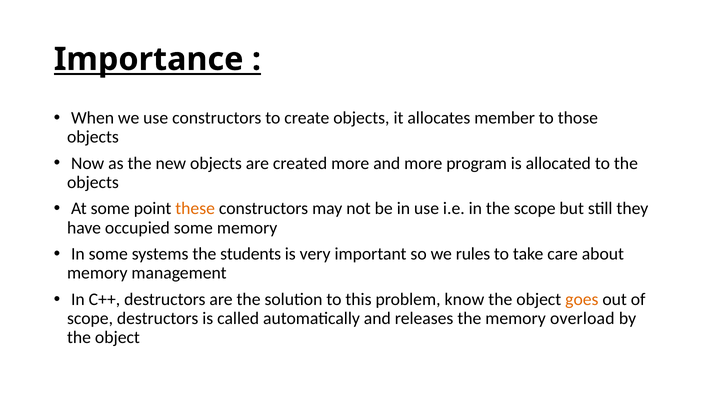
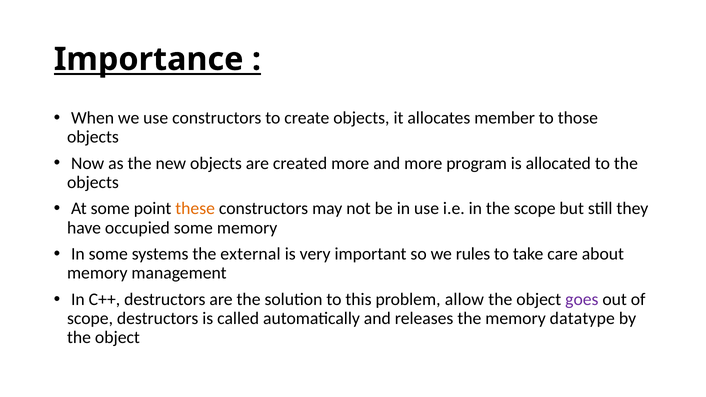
students: students -> external
know: know -> allow
goes colour: orange -> purple
overload: overload -> datatype
